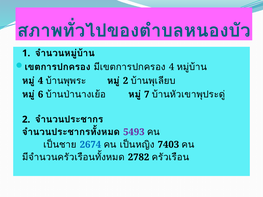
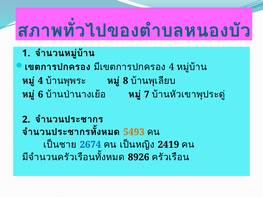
2 at (126, 81): 2 -> 8
5493 colour: purple -> orange
7403: 7403 -> 2419
2782: 2782 -> 8926
